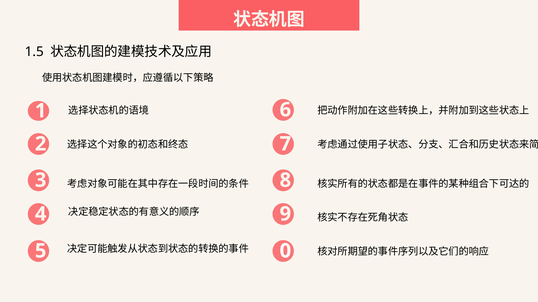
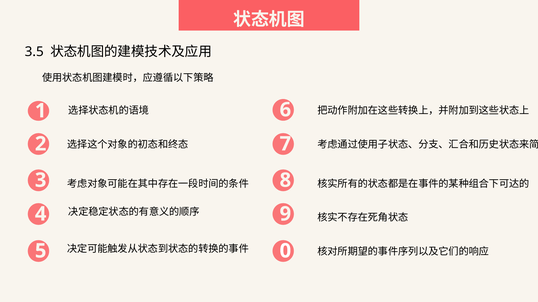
1.5: 1.5 -> 3.5
